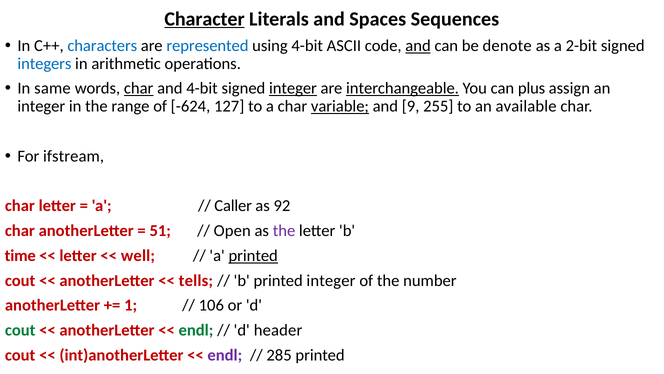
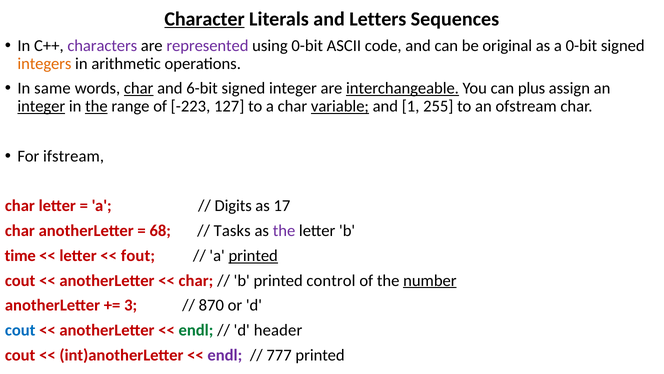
Spaces: Spaces -> Letters
characters colour: blue -> purple
represented colour: blue -> purple
using 4-bit: 4-bit -> 0-bit
and at (418, 46) underline: present -> none
denote: denote -> original
a 2-bit: 2-bit -> 0-bit
integers colour: blue -> orange
and 4-bit: 4-bit -> 6-bit
integer at (293, 88) underline: present -> none
integer at (41, 106) underline: none -> present
the at (96, 106) underline: none -> present
-624: -624 -> -223
9: 9 -> 1
available: available -> ofstream
Caller: Caller -> Digits
92: 92 -> 17
51: 51 -> 68
Open: Open -> Tasks
well: well -> fout
tells at (196, 280): tells -> char
printed integer: integer -> control
number underline: none -> present
1: 1 -> 3
106: 106 -> 870
cout at (20, 330) colour: green -> blue
285: 285 -> 777
